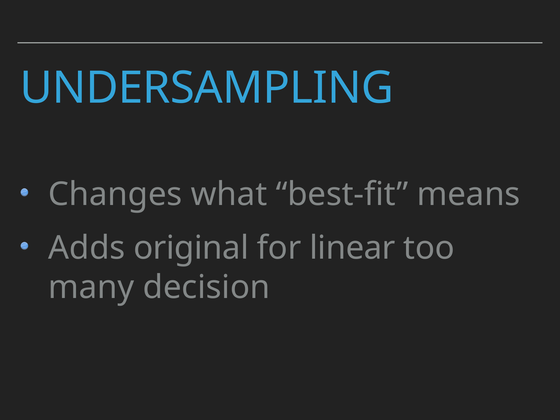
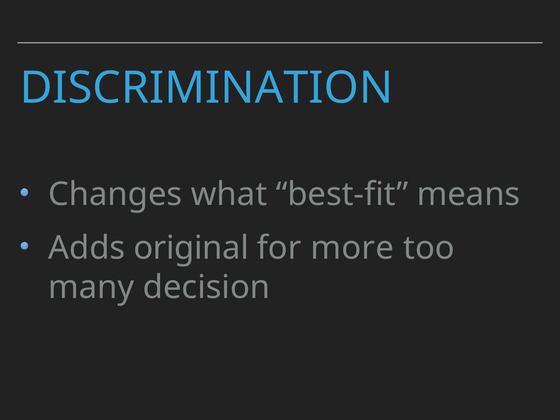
UNDERSAMPLING: UNDERSAMPLING -> DISCRIMINATION
linear: linear -> more
